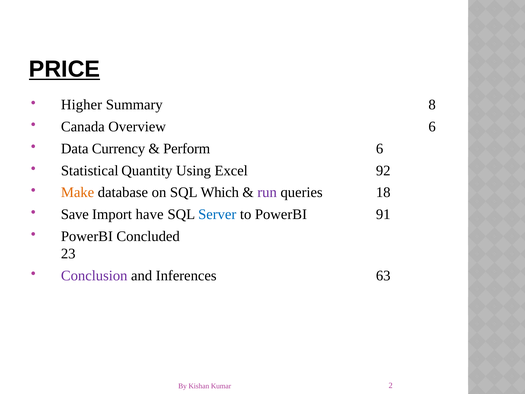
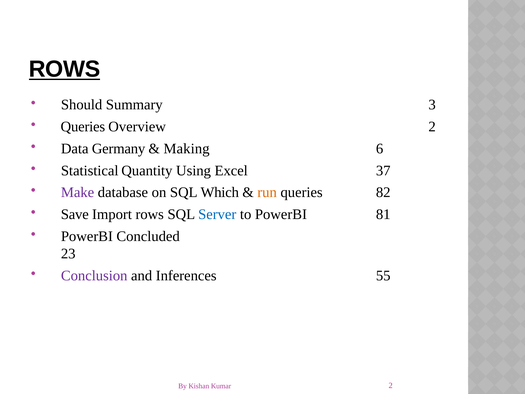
PRICE at (64, 69): PRICE -> ROWS
Higher: Higher -> Should
8: 8 -> 3
Canada at (83, 127): Canada -> Queries
Overview 6: 6 -> 2
Currency: Currency -> Germany
Perform: Perform -> Making
92: 92 -> 37
Make colour: orange -> purple
run colour: purple -> orange
18: 18 -> 82
Import have: have -> rows
91: 91 -> 81
63: 63 -> 55
